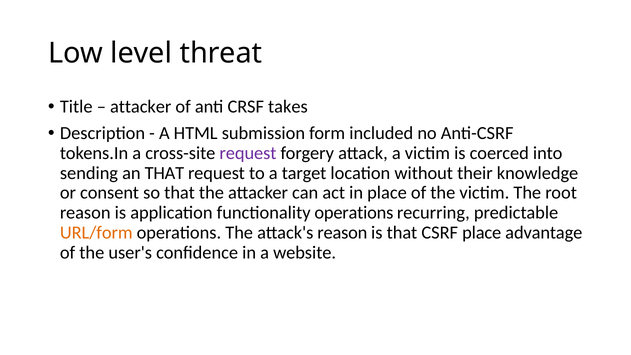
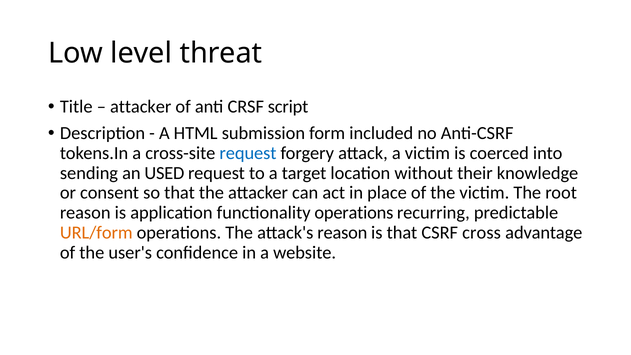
takes: takes -> script
request at (248, 153) colour: purple -> blue
an THAT: THAT -> USED
CSRF place: place -> cross
